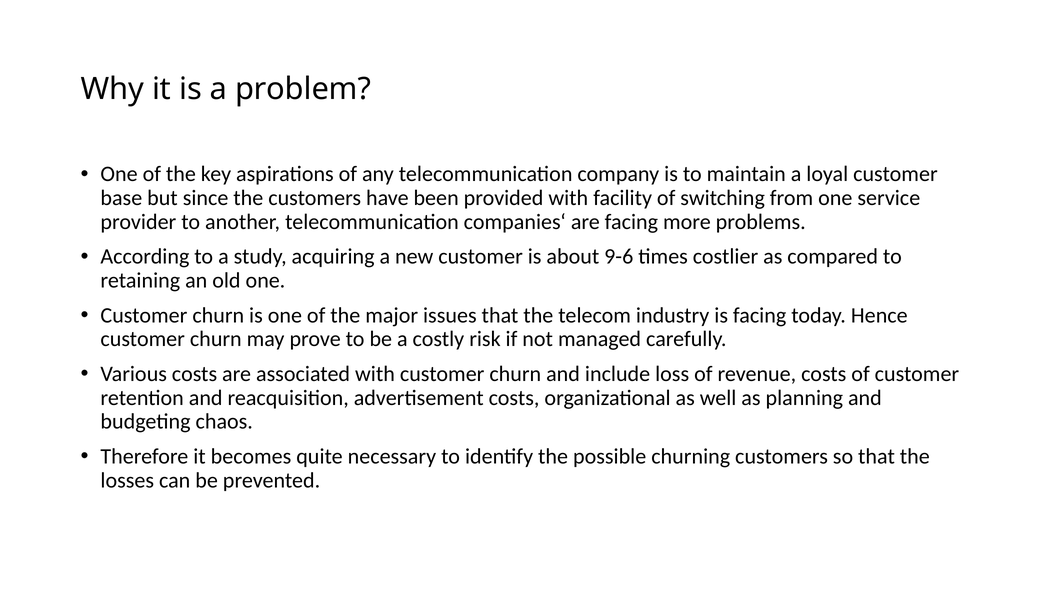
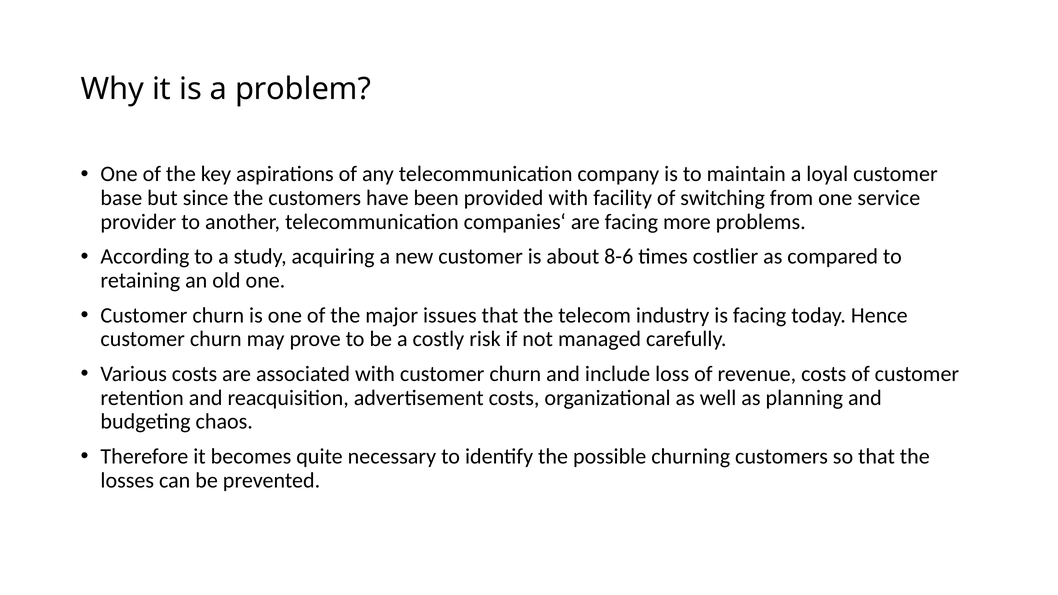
9-6: 9-6 -> 8-6
